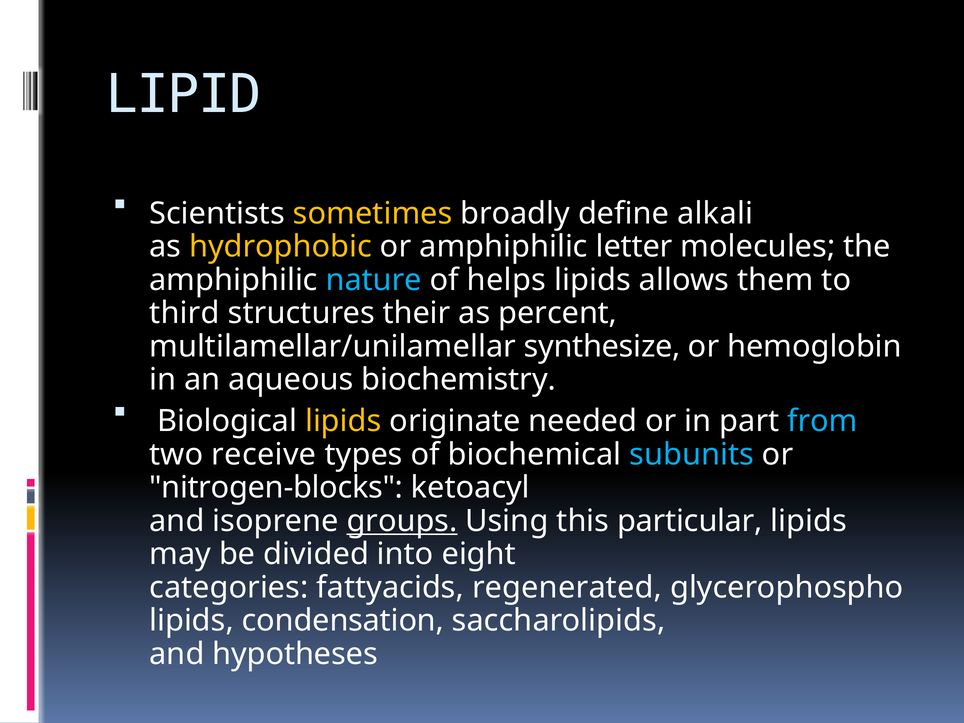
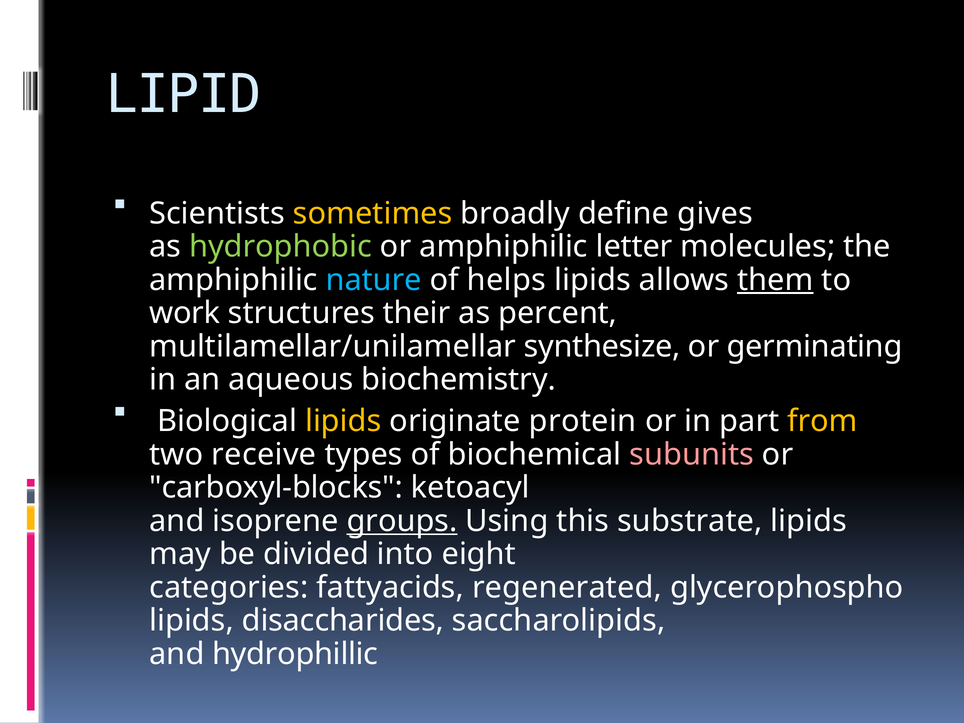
alkali: alkali -> gives
hydrophobic colour: yellow -> light green
them underline: none -> present
third: third -> work
hemoglobin: hemoglobin -> germinating
needed: needed -> protein
from colour: light blue -> yellow
subunits colour: light blue -> pink
nitrogen-blocks: nitrogen-blocks -> carboxyl-blocks
particular: particular -> substrate
condensation: condensation -> disaccharides
hypotheses: hypotheses -> hydrophillic
